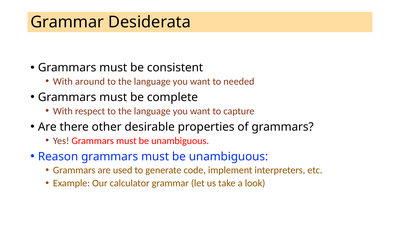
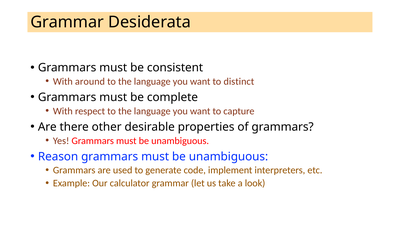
needed: needed -> distinct
